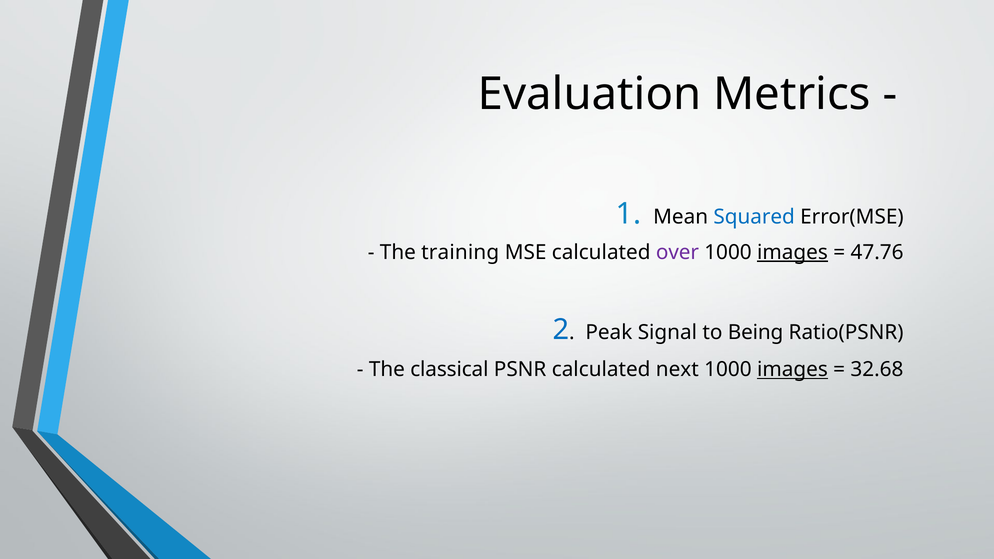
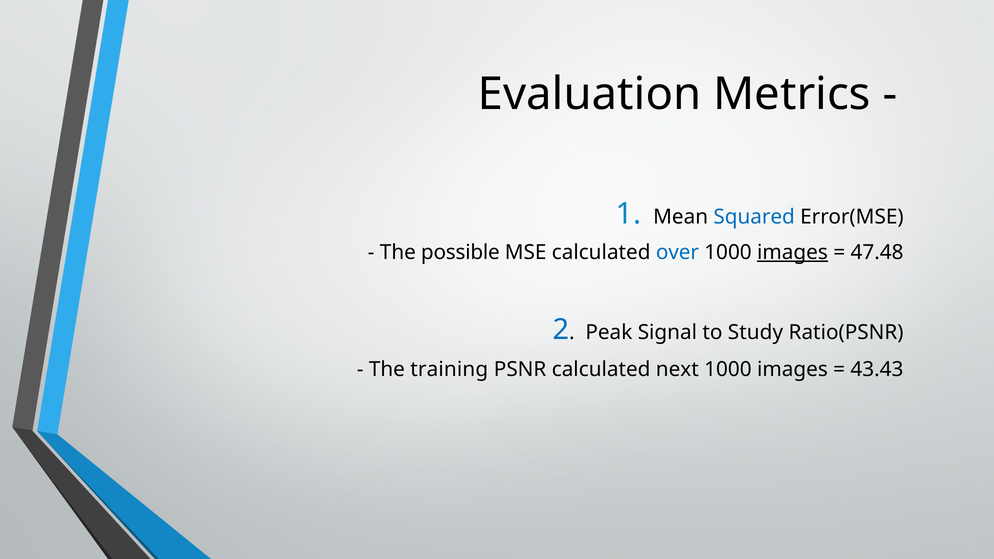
training: training -> possible
over colour: purple -> blue
47.76: 47.76 -> 47.48
Being: Being -> Study
classical: classical -> training
images at (792, 370) underline: present -> none
32.68: 32.68 -> 43.43
